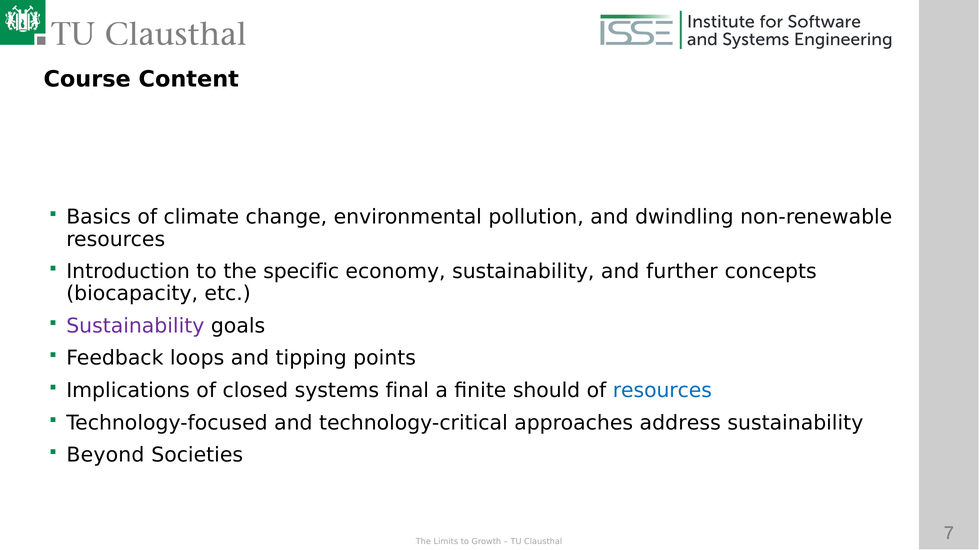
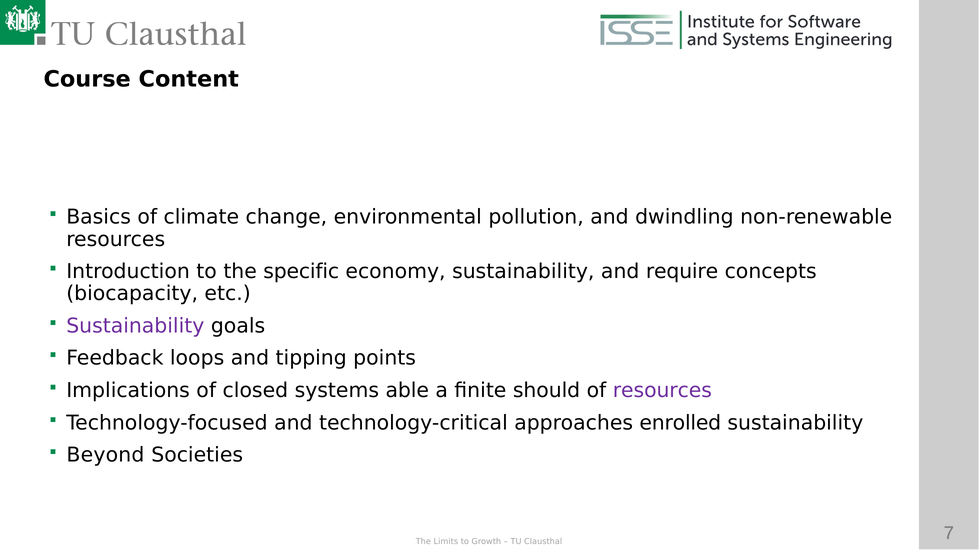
further: further -> require
final: final -> able
resources at (662, 391) colour: blue -> purple
address: address -> enrolled
